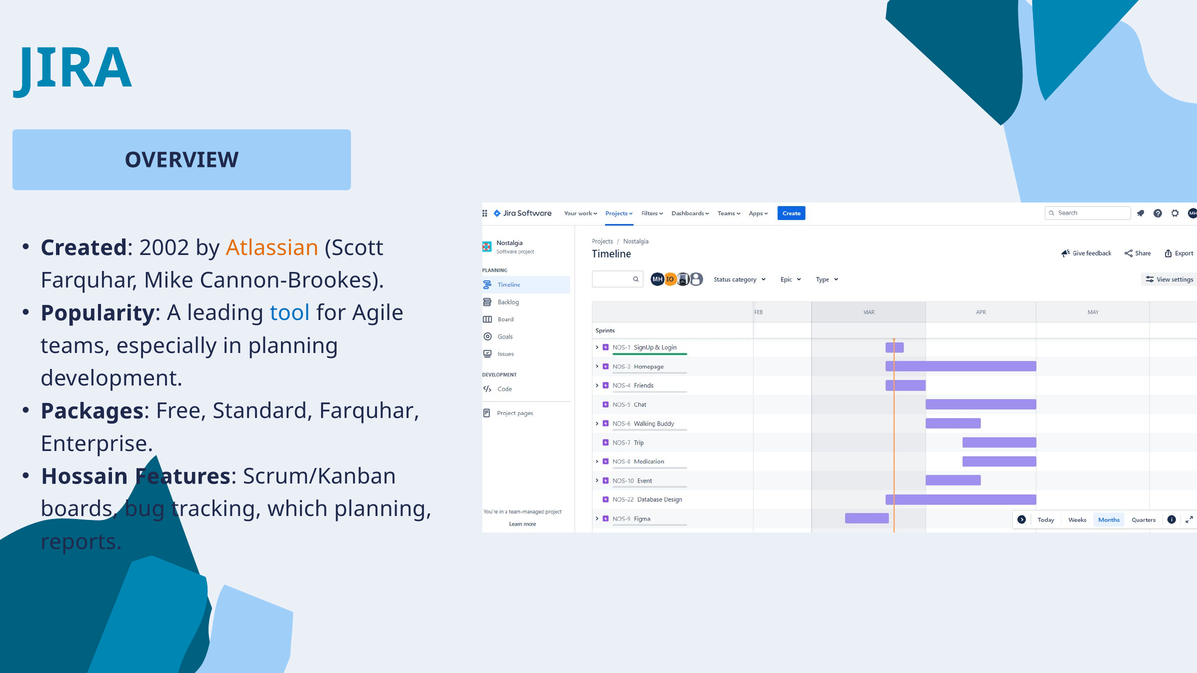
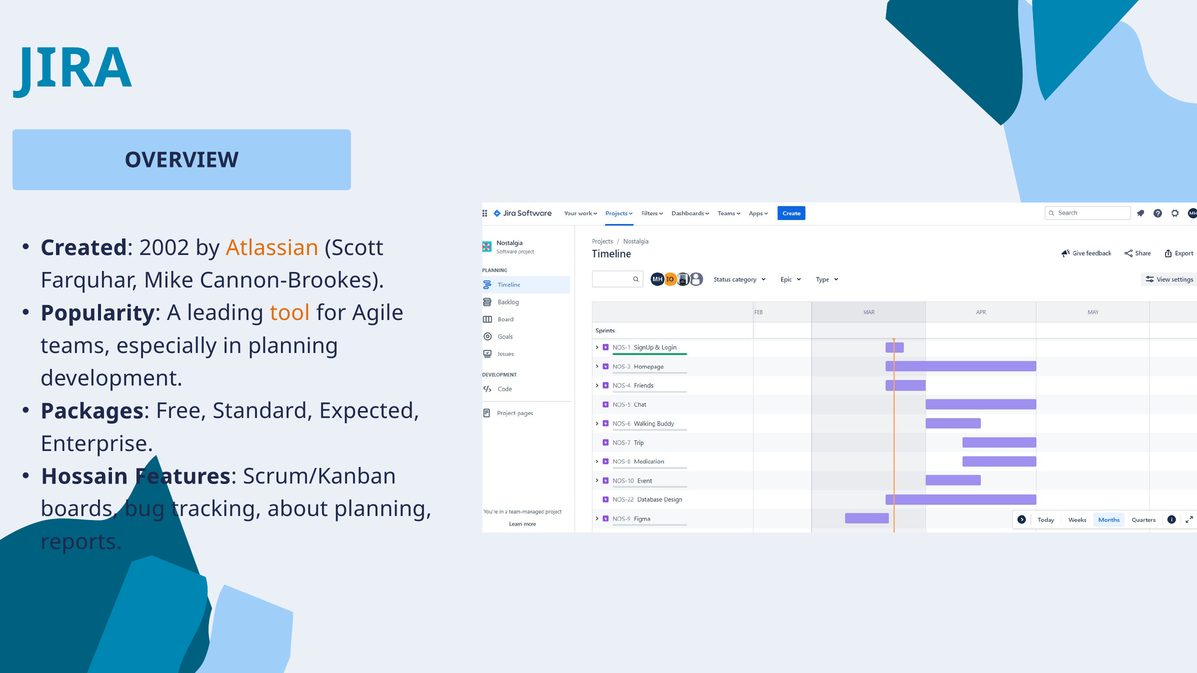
tool colour: blue -> orange
Standard Farquhar: Farquhar -> Expected
which: which -> about
